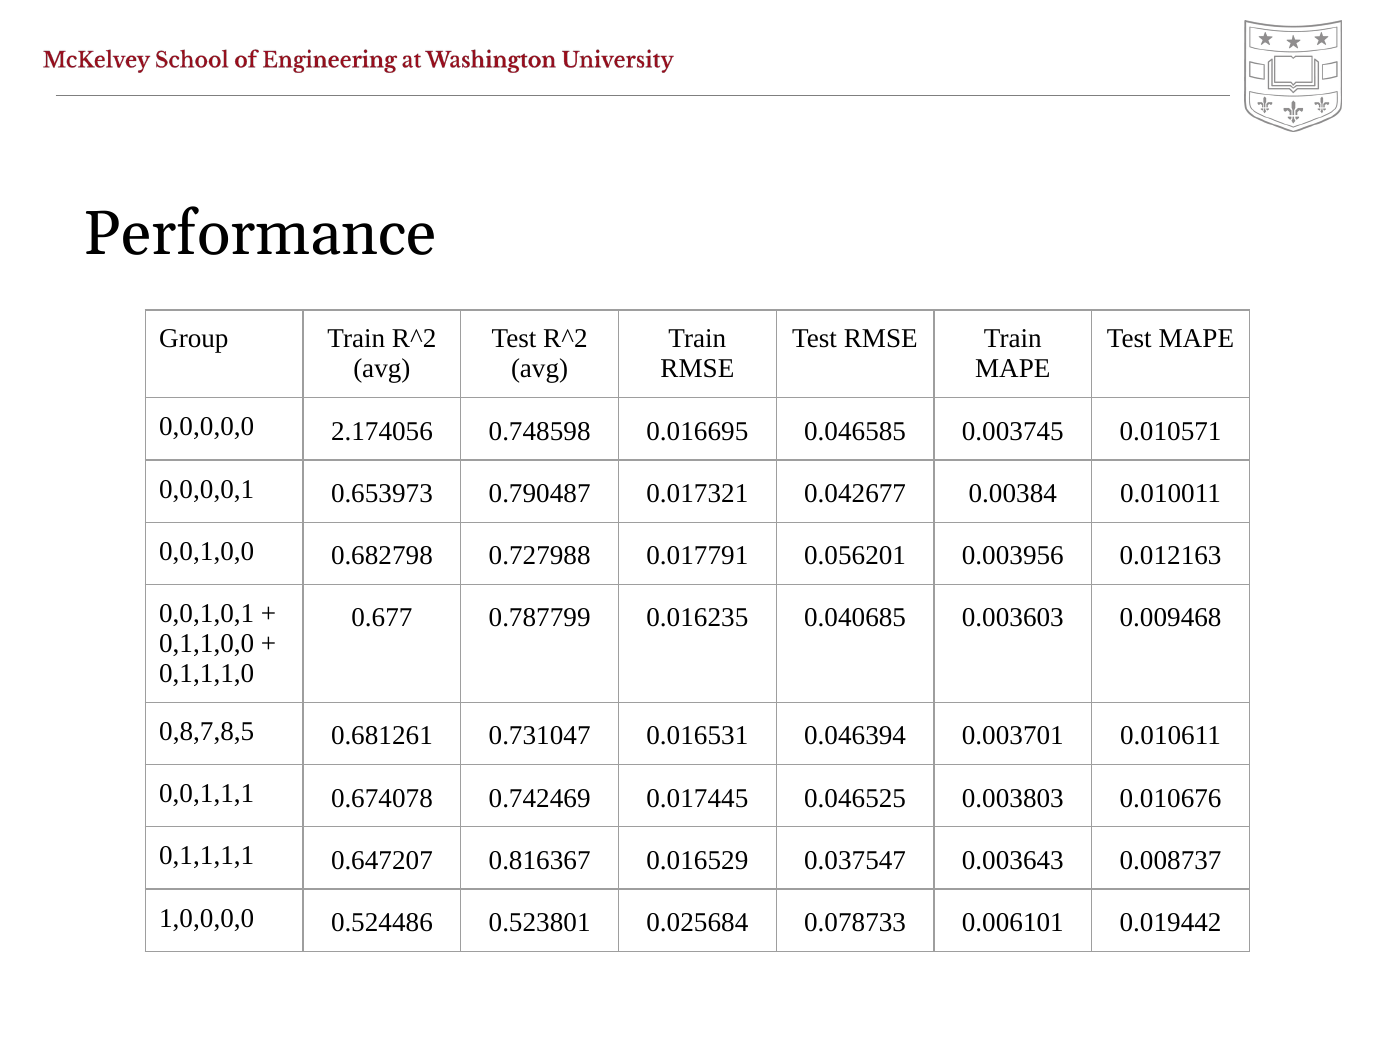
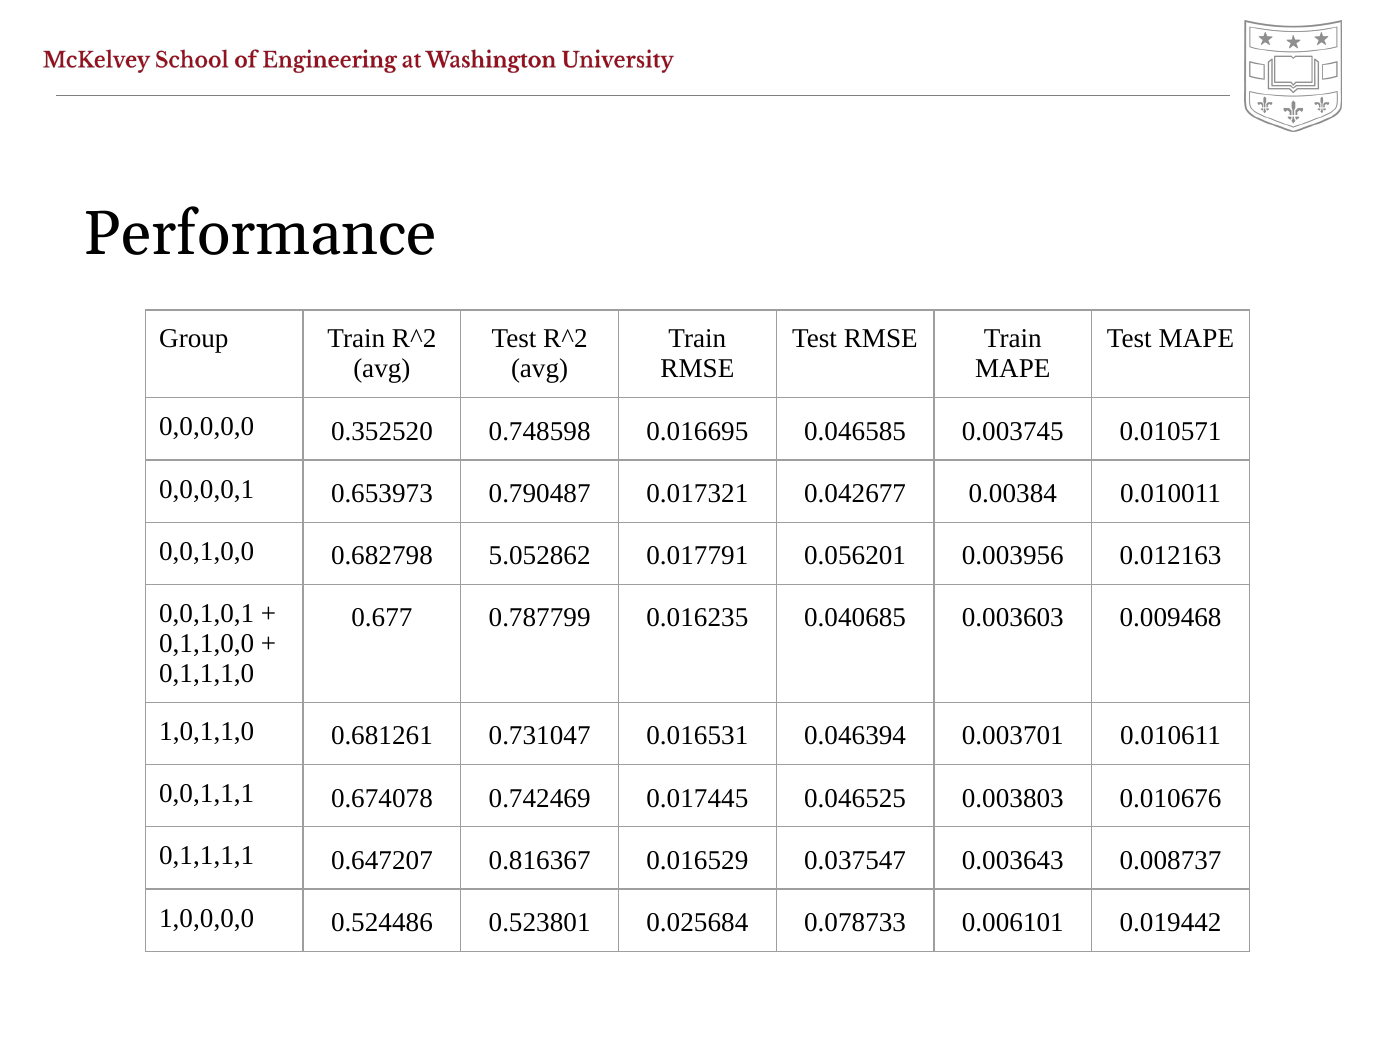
2.174056: 2.174056 -> 0.352520
0.727988: 0.727988 -> 5.052862
0,8,7,8,5: 0,8,7,8,5 -> 1,0,1,1,0
